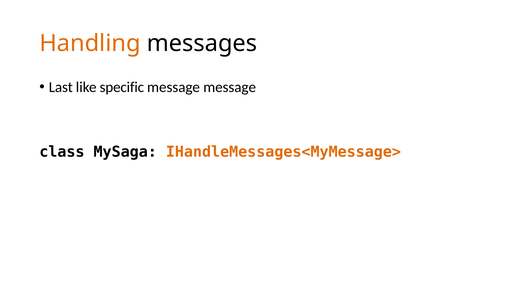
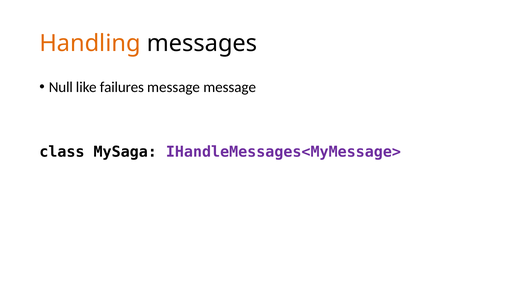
Last: Last -> Null
specific: specific -> failures
IHandleMessages<MyMessage> colour: orange -> purple
